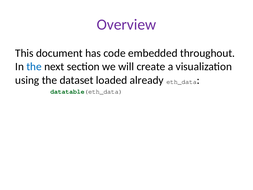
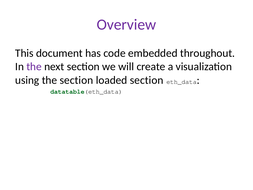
the at (34, 67) colour: blue -> purple
the dataset: dataset -> section
loaded already: already -> section
